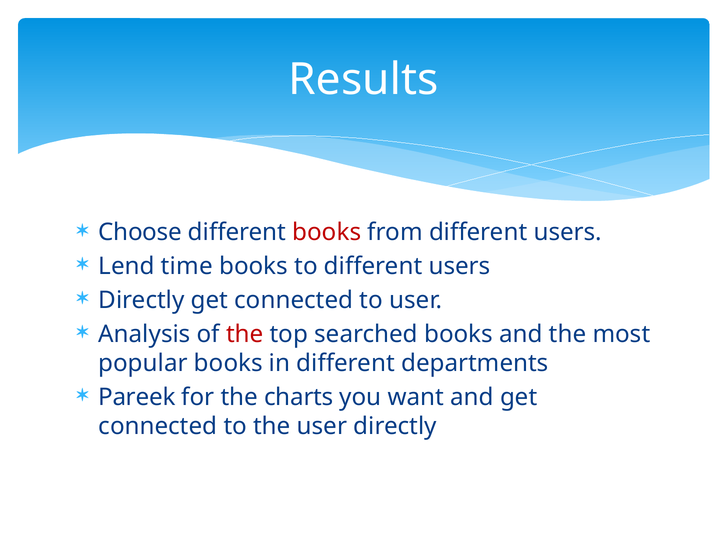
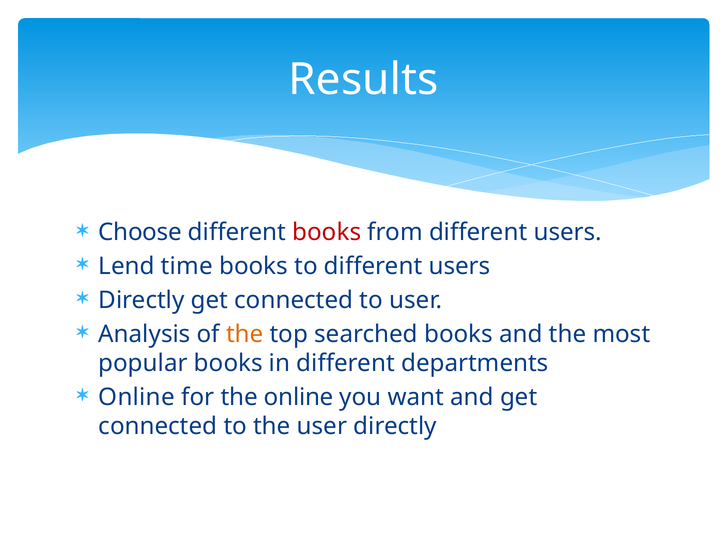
the at (245, 334) colour: red -> orange
Pareek at (137, 397): Pareek -> Online
the charts: charts -> online
